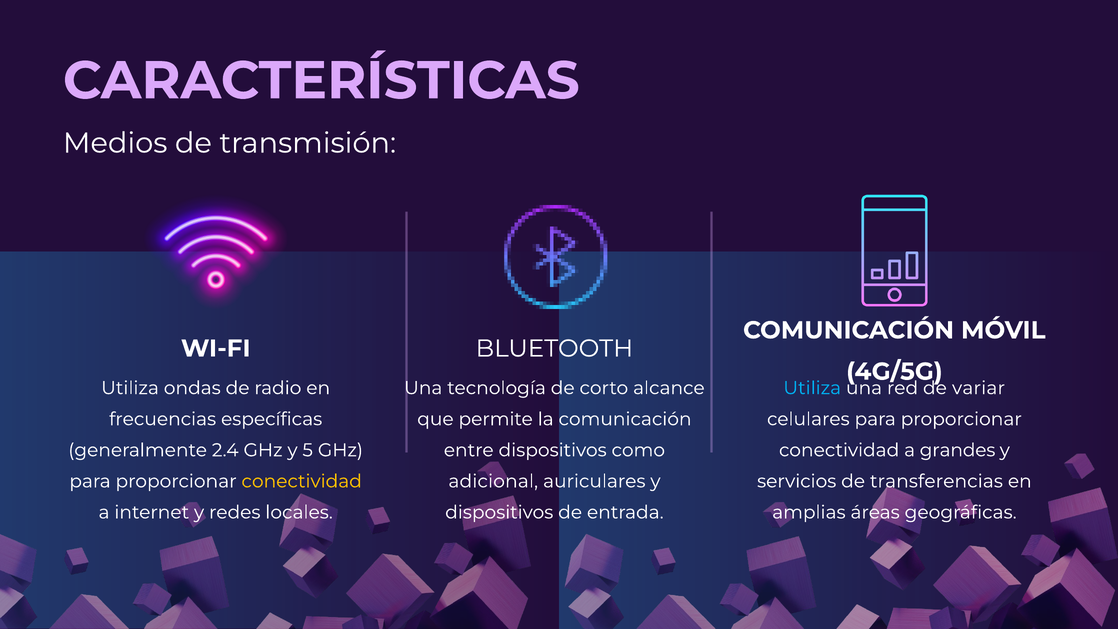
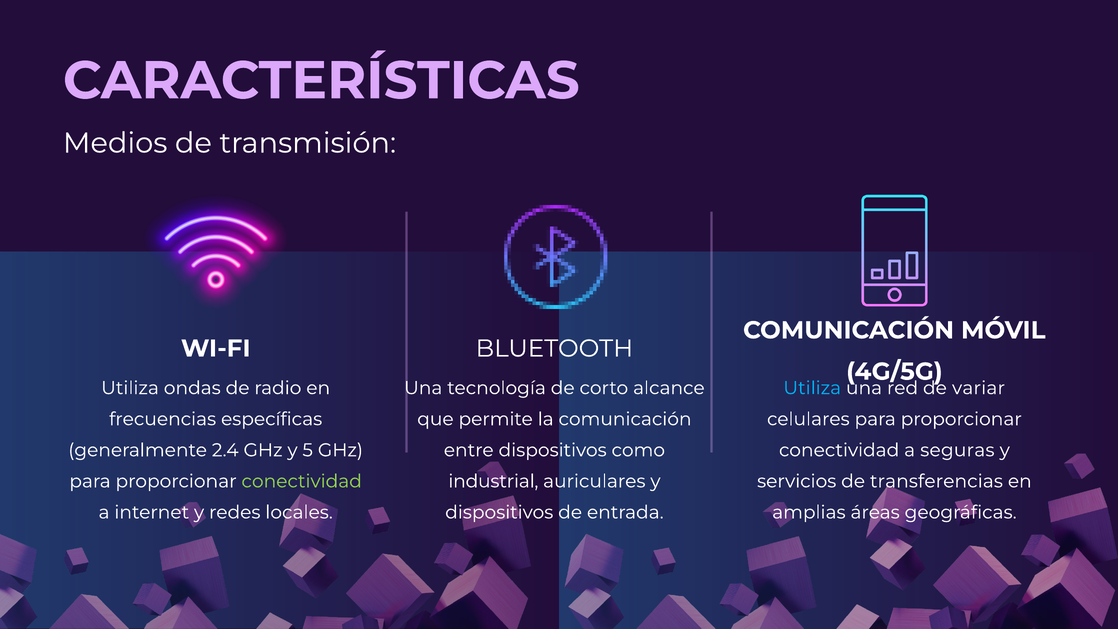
grandes: grandes -> seguras
conectividad at (302, 481) colour: yellow -> light green
adicional: adicional -> industrial
